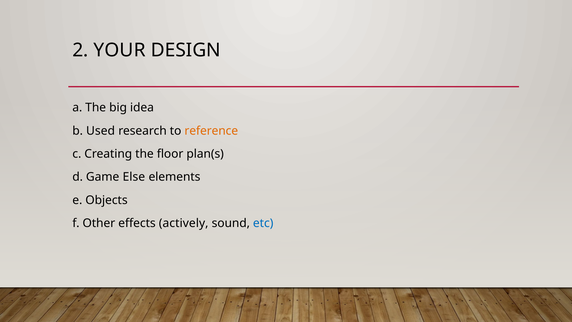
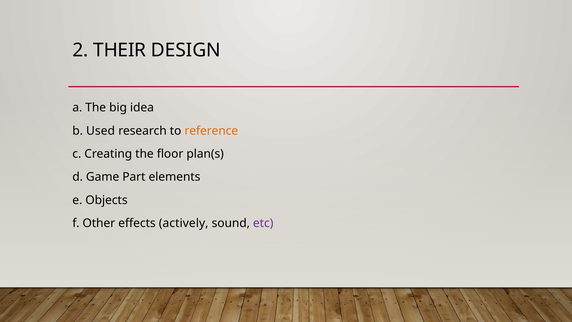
YOUR: YOUR -> THEIR
Else: Else -> Part
etc colour: blue -> purple
